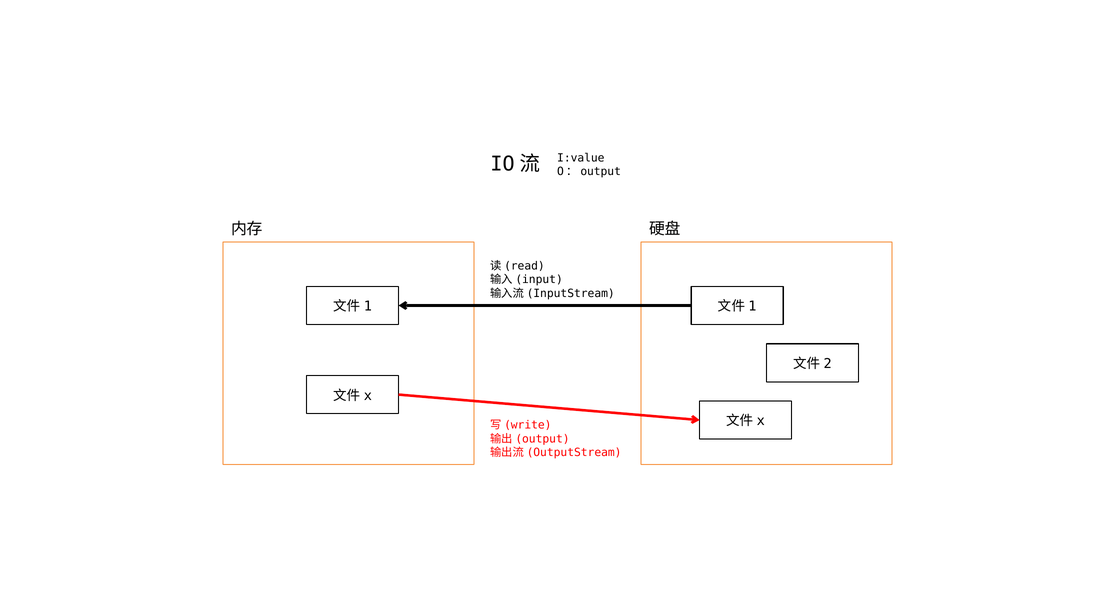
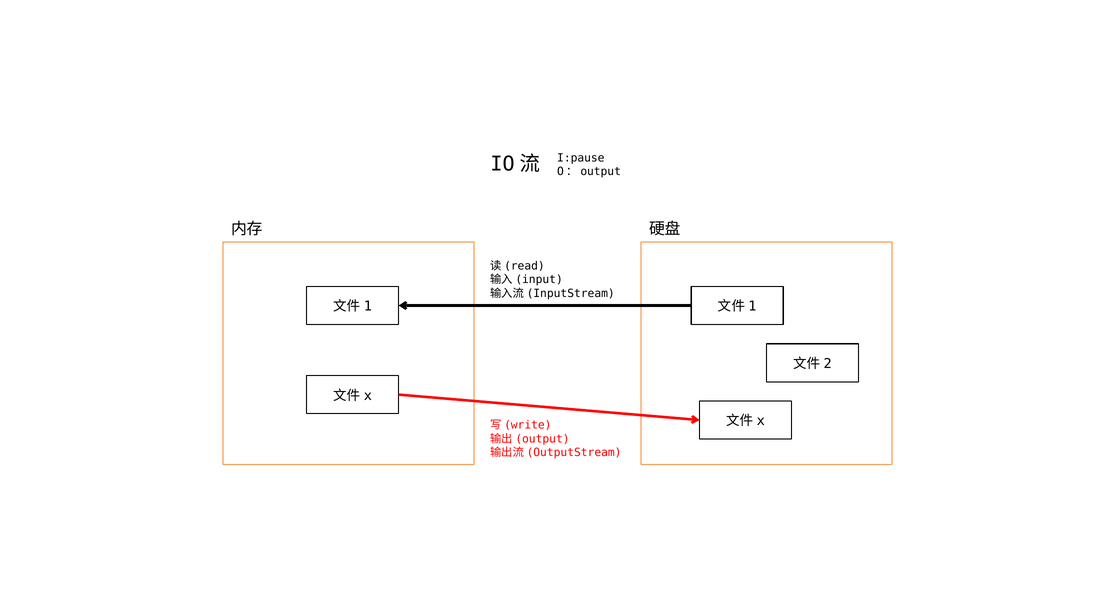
I:value: I:value -> I:pause
